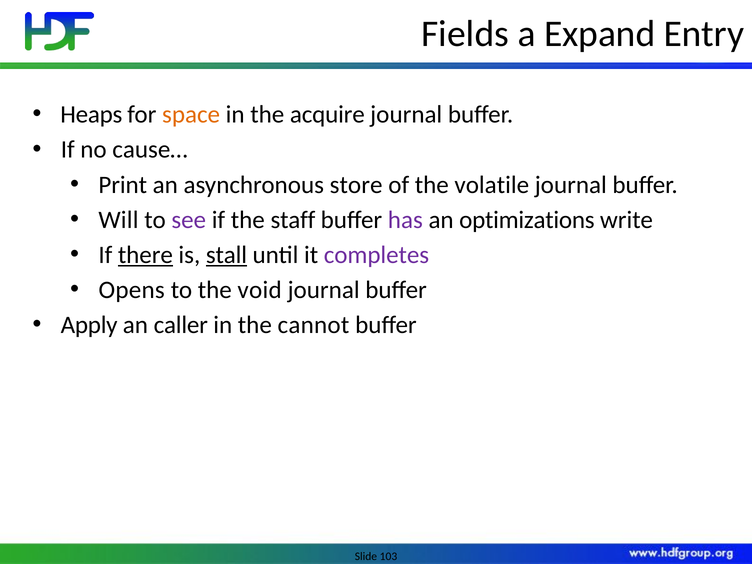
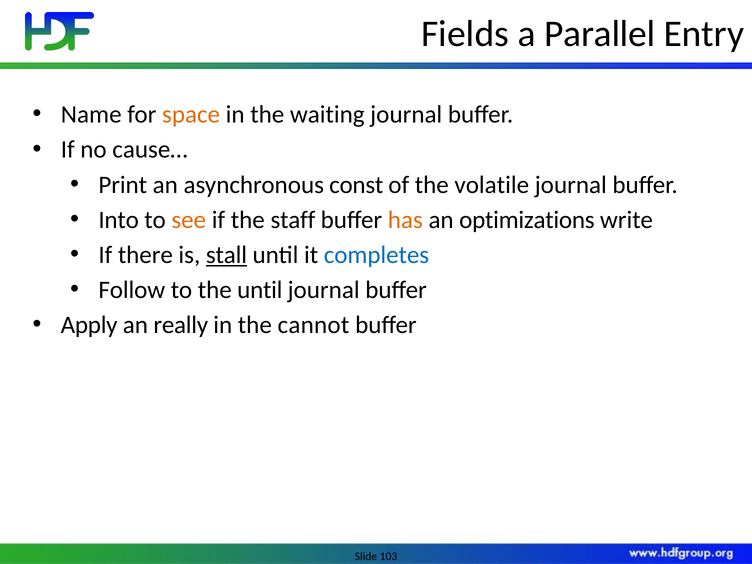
Expand: Expand -> Parallel
Heaps: Heaps -> Name
acquire: acquire -> waiting
store: store -> const
Will: Will -> Into
see colour: purple -> orange
has colour: purple -> orange
there underline: present -> none
completes colour: purple -> blue
Opens: Opens -> Follow
the void: void -> until
caller: caller -> really
